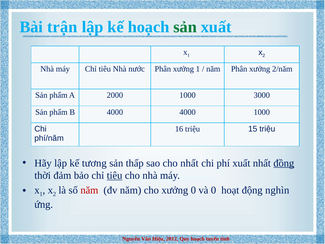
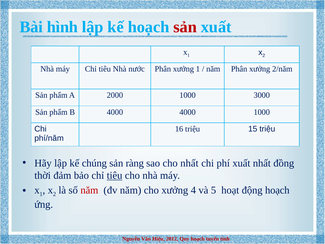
trận: trận -> hình
sản at (185, 27) colour: green -> red
tương: tương -> chúng
thấp: thấp -> ràng
đồng underline: present -> none
xưởng 0: 0 -> 4
và 0: 0 -> 5
động nghìn: nghìn -> hoạch
